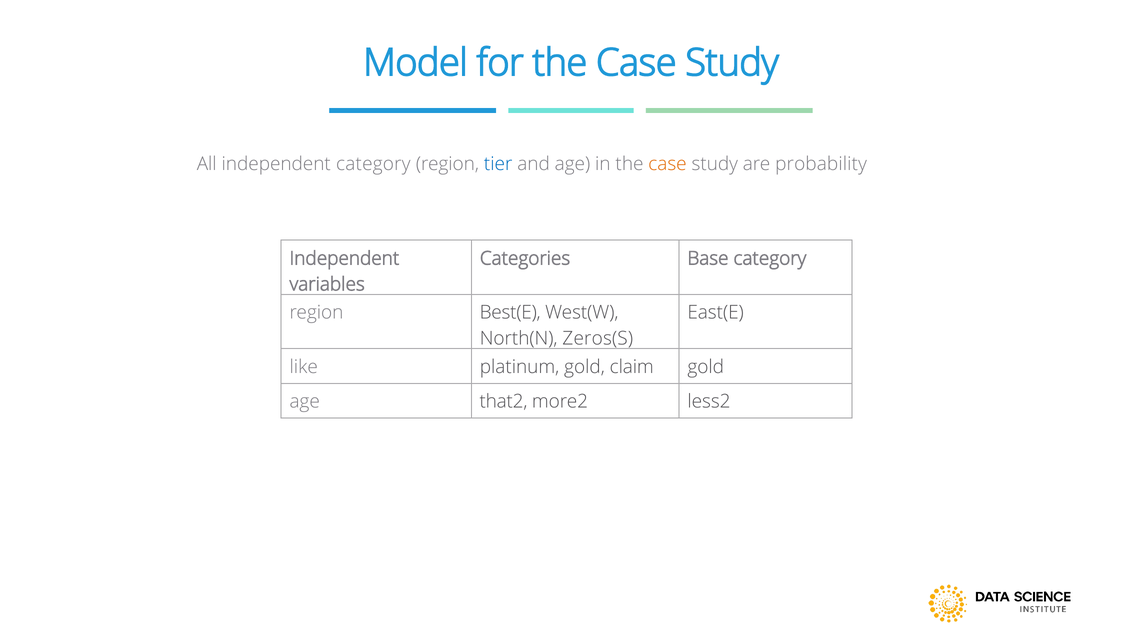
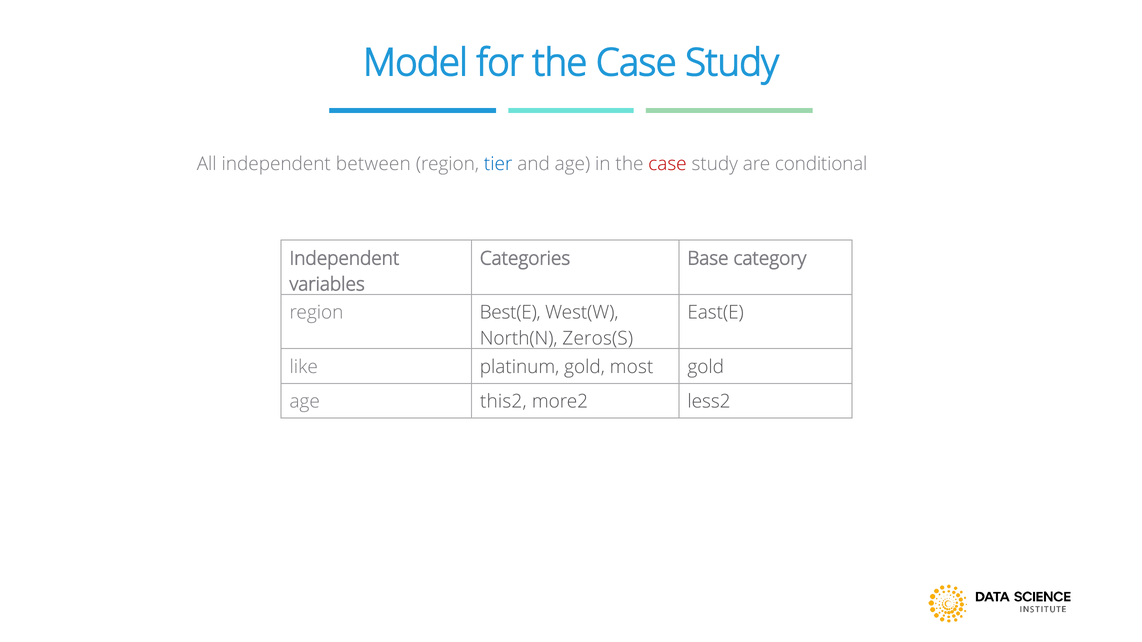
independent category: category -> between
case at (667, 164) colour: orange -> red
probability: probability -> conditional
claim: claim -> most
that2: that2 -> this2
